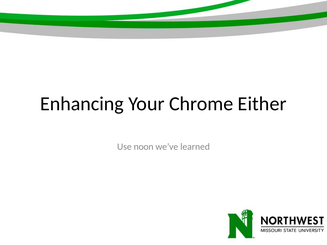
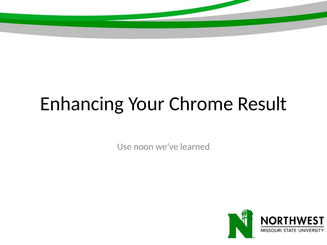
Either: Either -> Result
